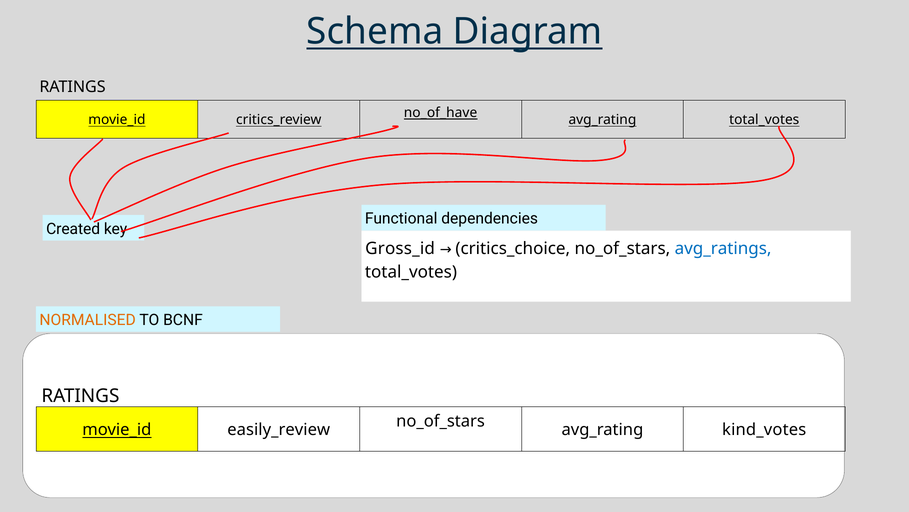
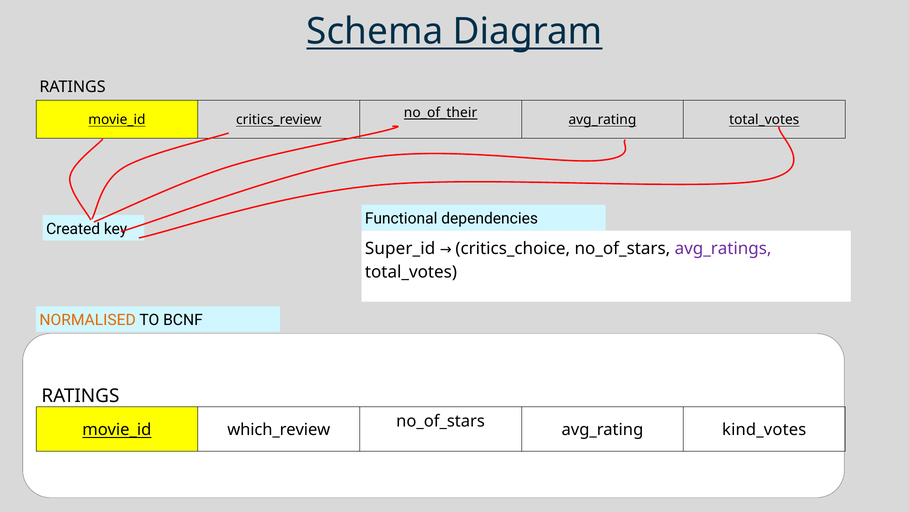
no_of_have: no_of_have -> no_of_their
Gross_id: Gross_id -> Super_id
avg_ratings colour: blue -> purple
easily_review: easily_review -> which_review
